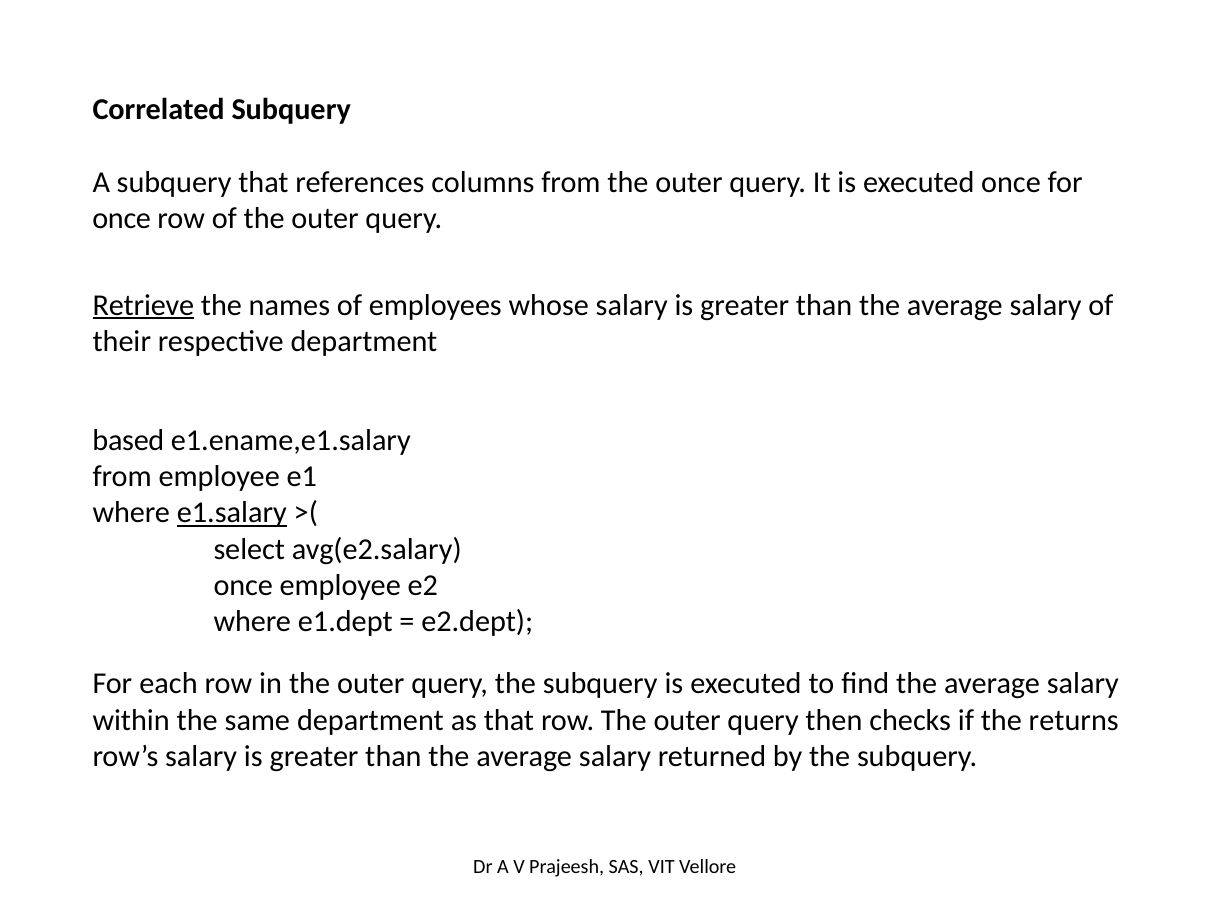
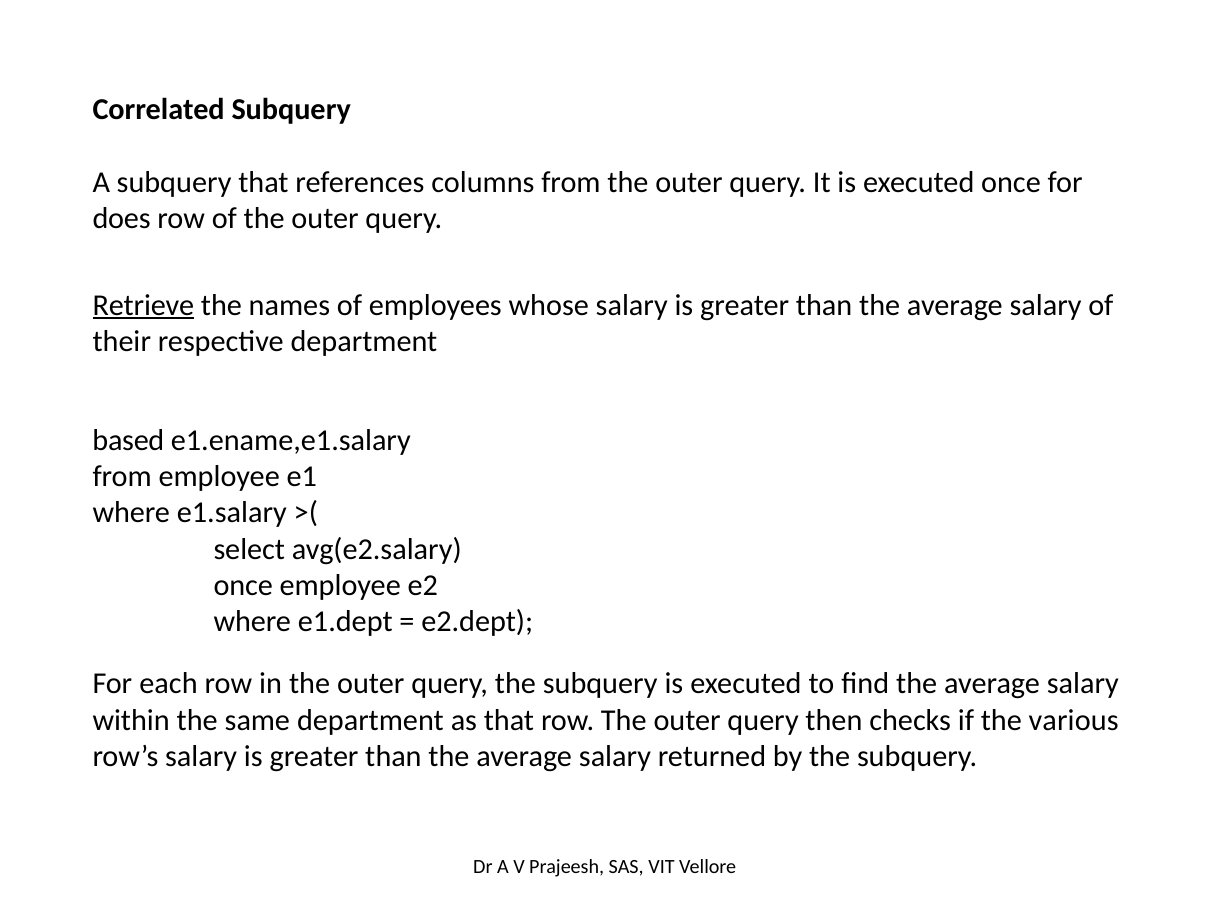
once at (122, 218): once -> does
e1.salary underline: present -> none
returns: returns -> various
